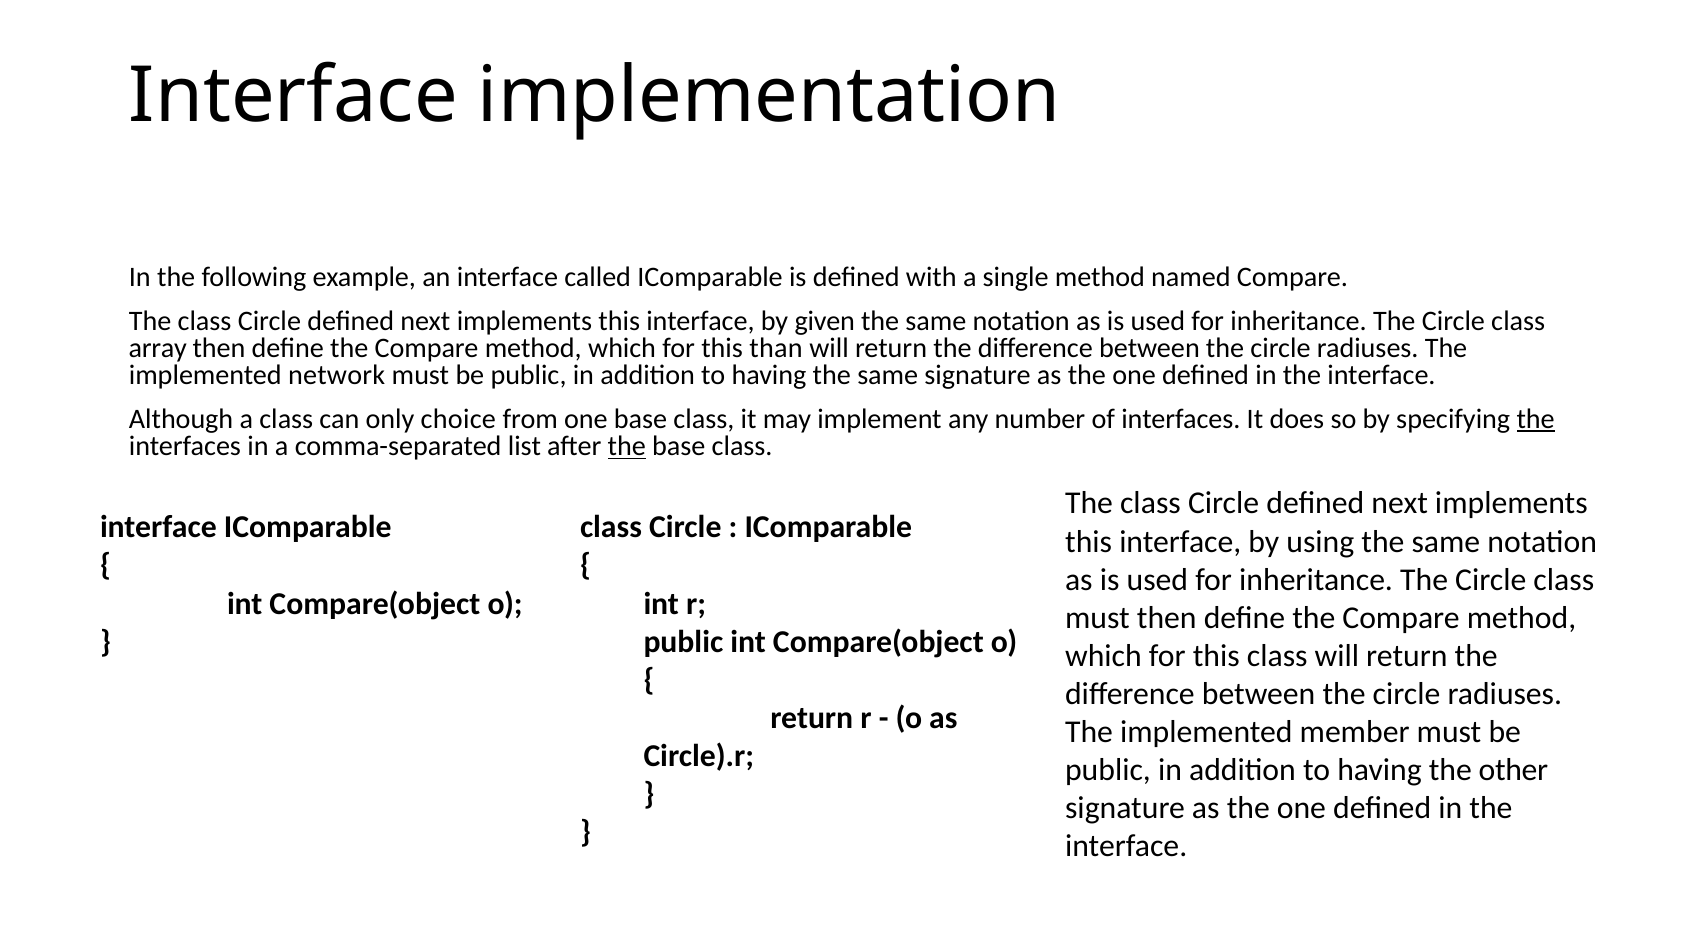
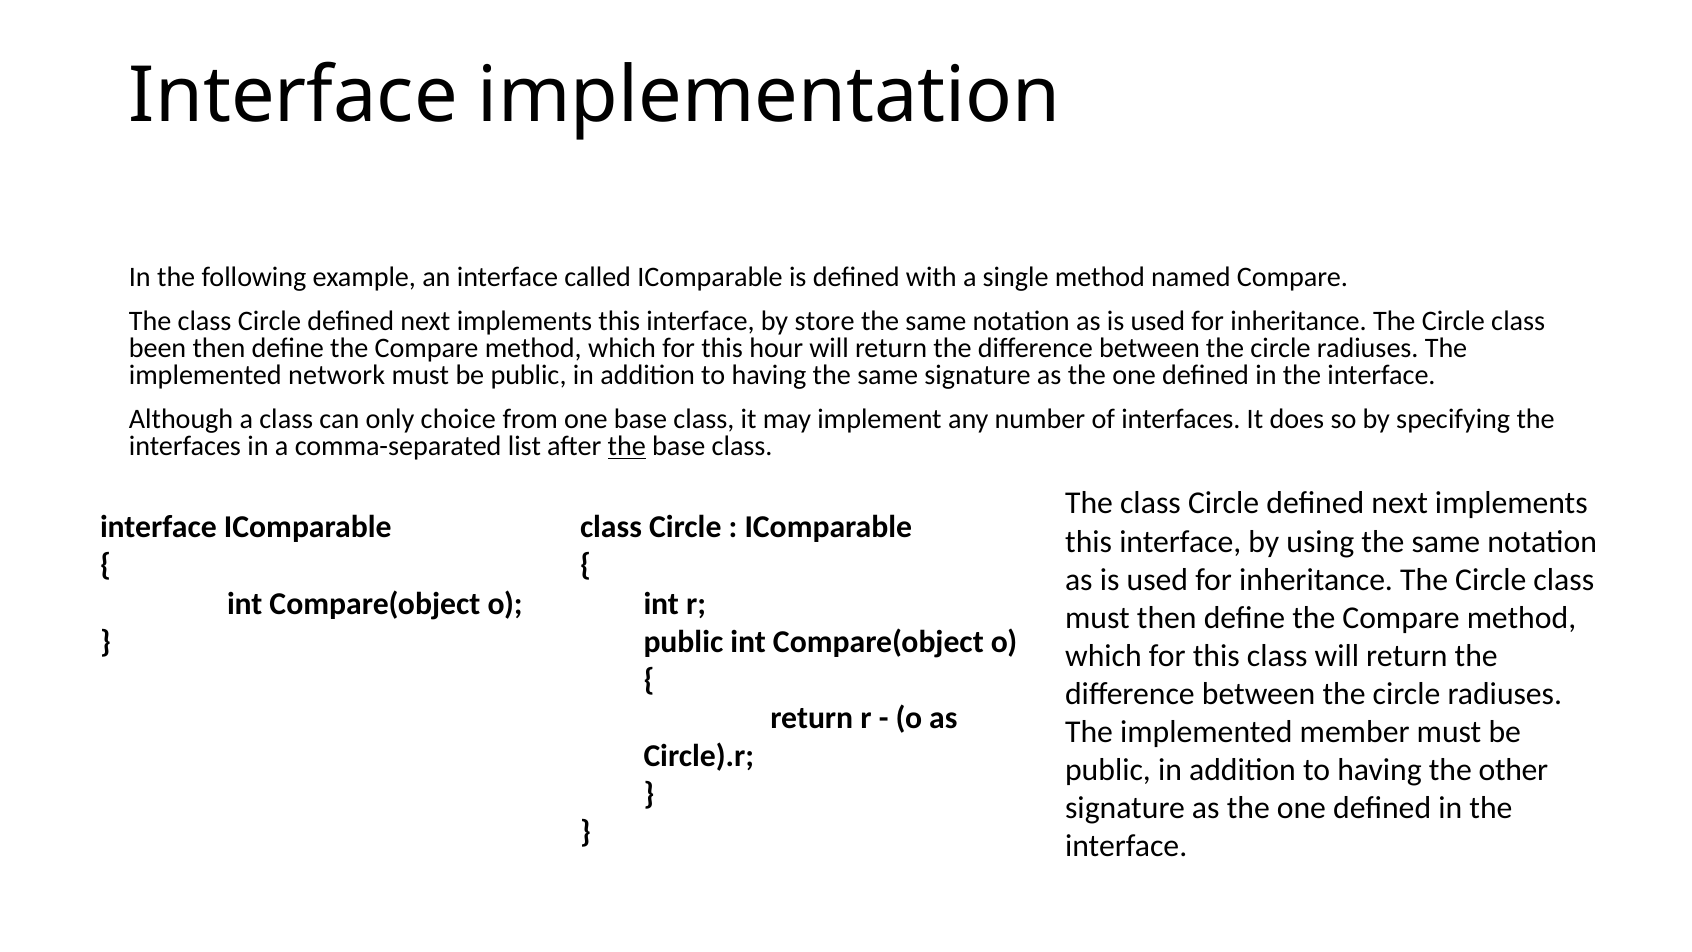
given: given -> store
array: array -> been
than: than -> hour
the at (1536, 419) underline: present -> none
